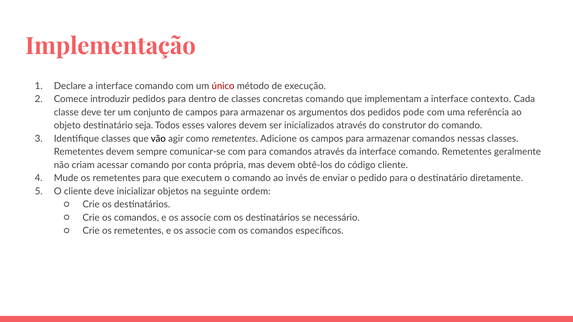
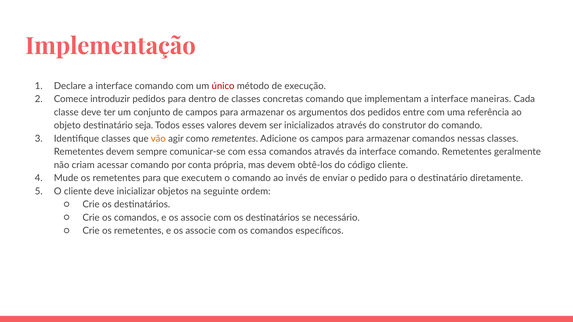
contexto: contexto -> maneiras
pode: pode -> entre
vão colour: black -> orange
com para: para -> essa
